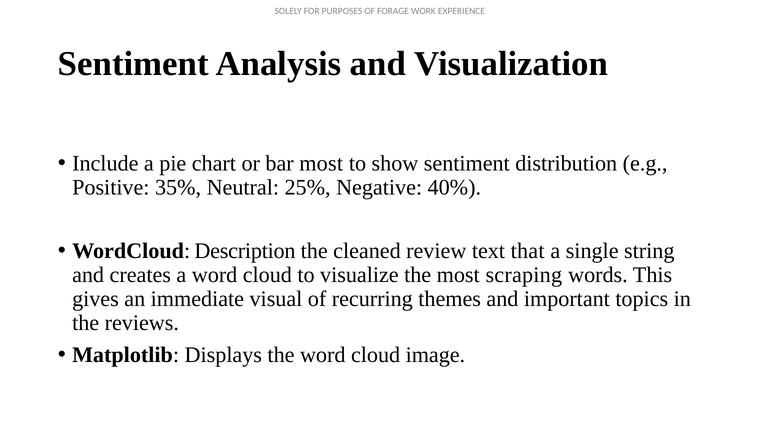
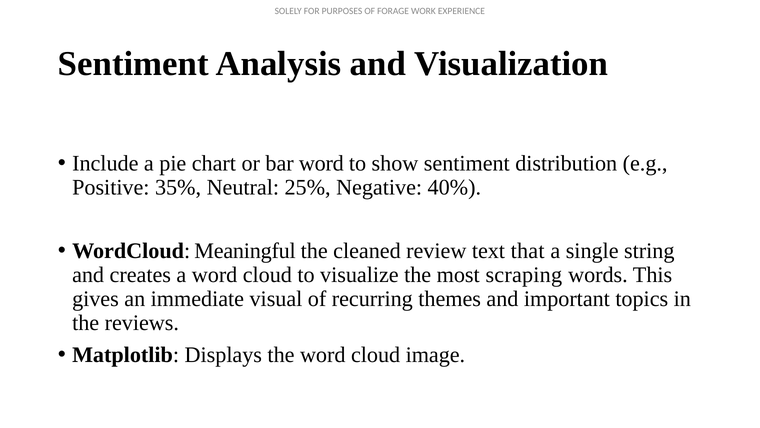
bar most: most -> word
Description: Description -> Meaningful
